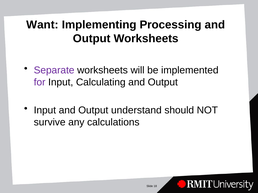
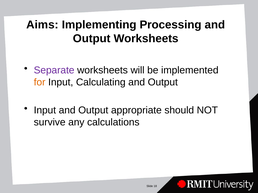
Want: Want -> Aims
for colour: purple -> orange
understand: understand -> appropriate
